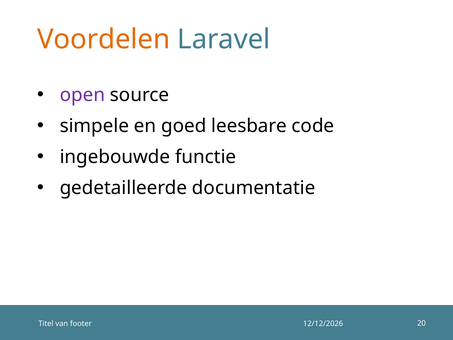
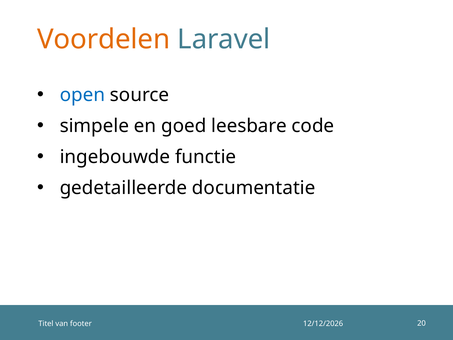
open colour: purple -> blue
